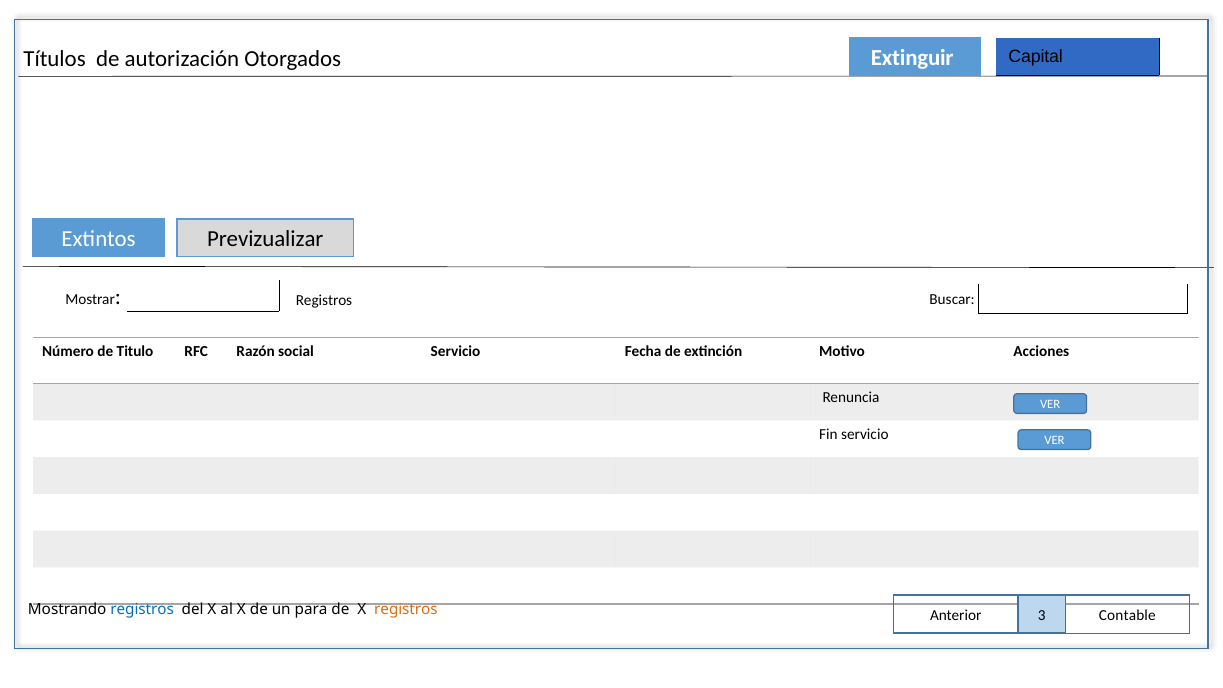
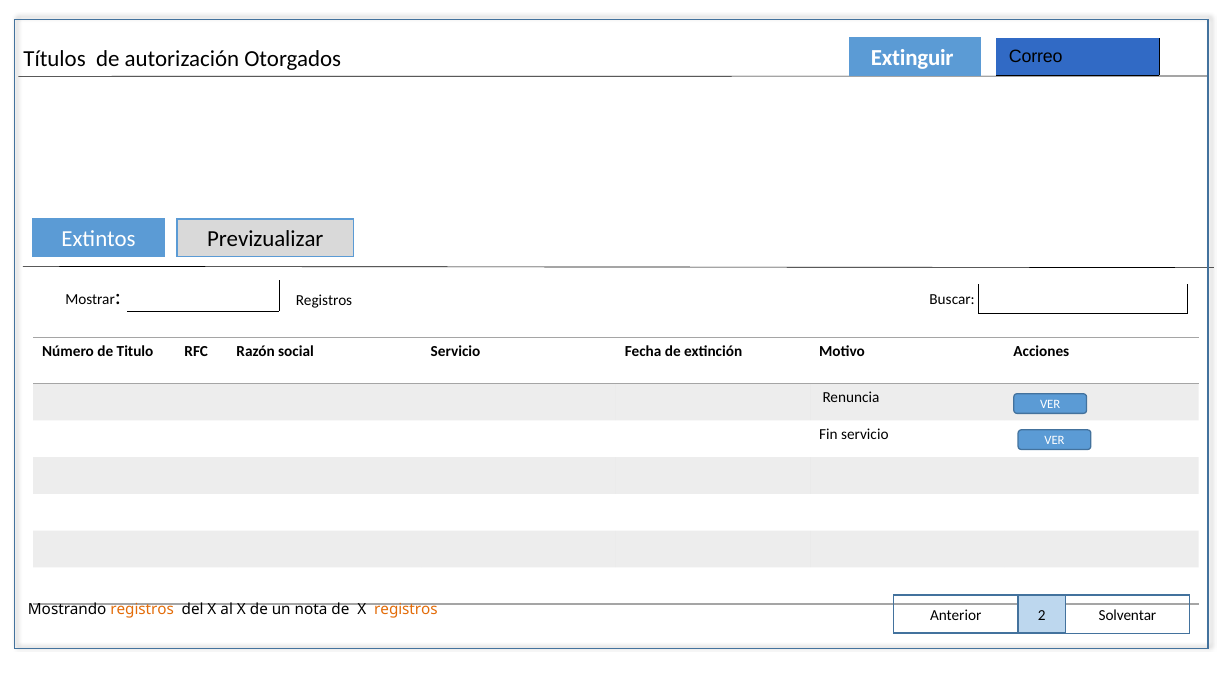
Capital: Capital -> Correo
registros at (142, 610) colour: blue -> orange
para: para -> nota
3: 3 -> 2
Contable: Contable -> Solventar
